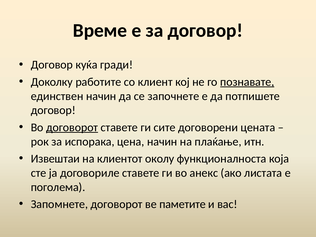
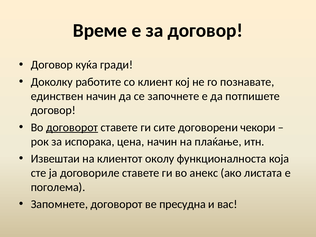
познавате underline: present -> none
цената: цената -> чекори
паметите: паметите -> пресудна
